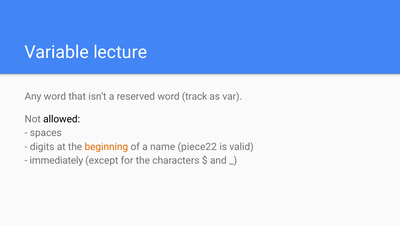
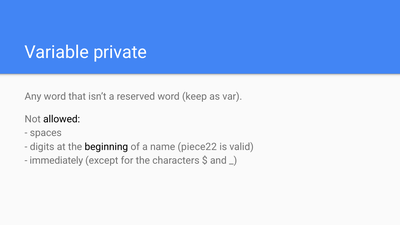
lecture: lecture -> private
track: track -> keep
beginning colour: orange -> black
